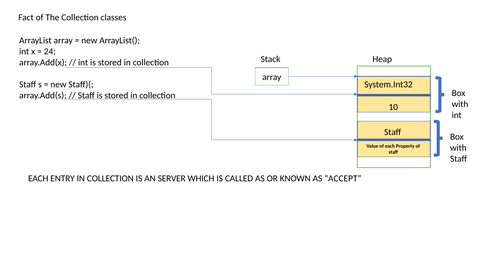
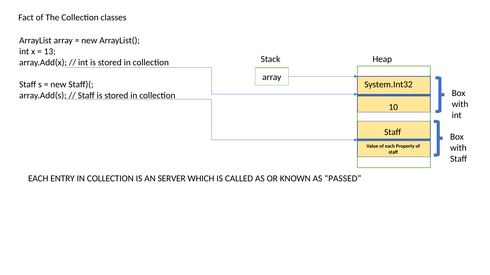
24: 24 -> 13
ACCEPT: ACCEPT -> PASSED
